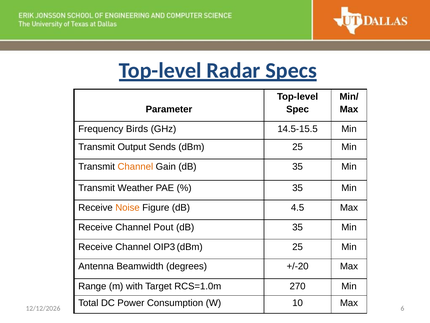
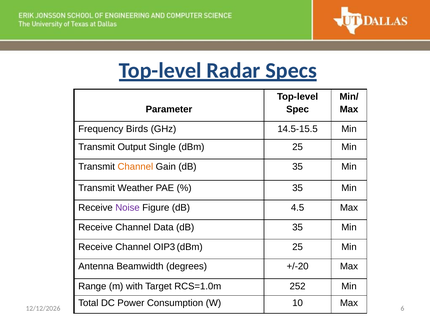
Sends: Sends -> Single
Noise colour: orange -> purple
Pout: Pout -> Data
270: 270 -> 252
